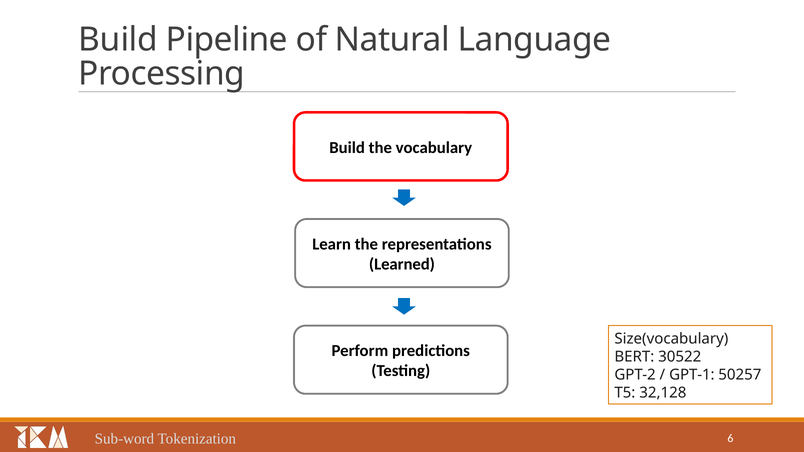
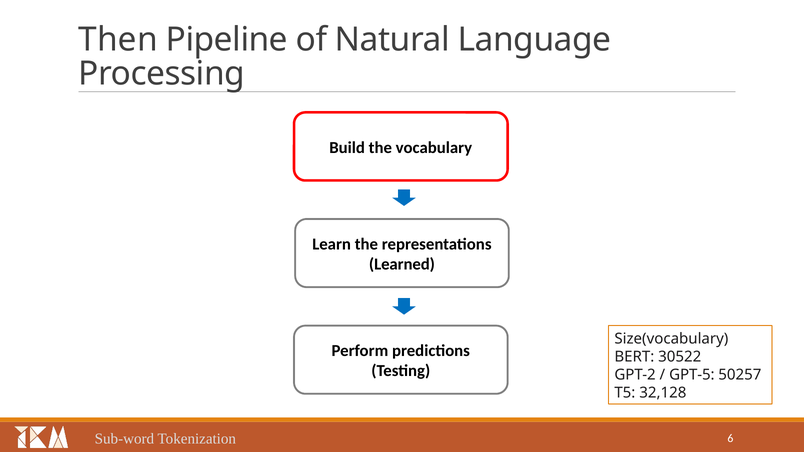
Build at (118, 40): Build -> Then
GPT-1: GPT-1 -> GPT-5
